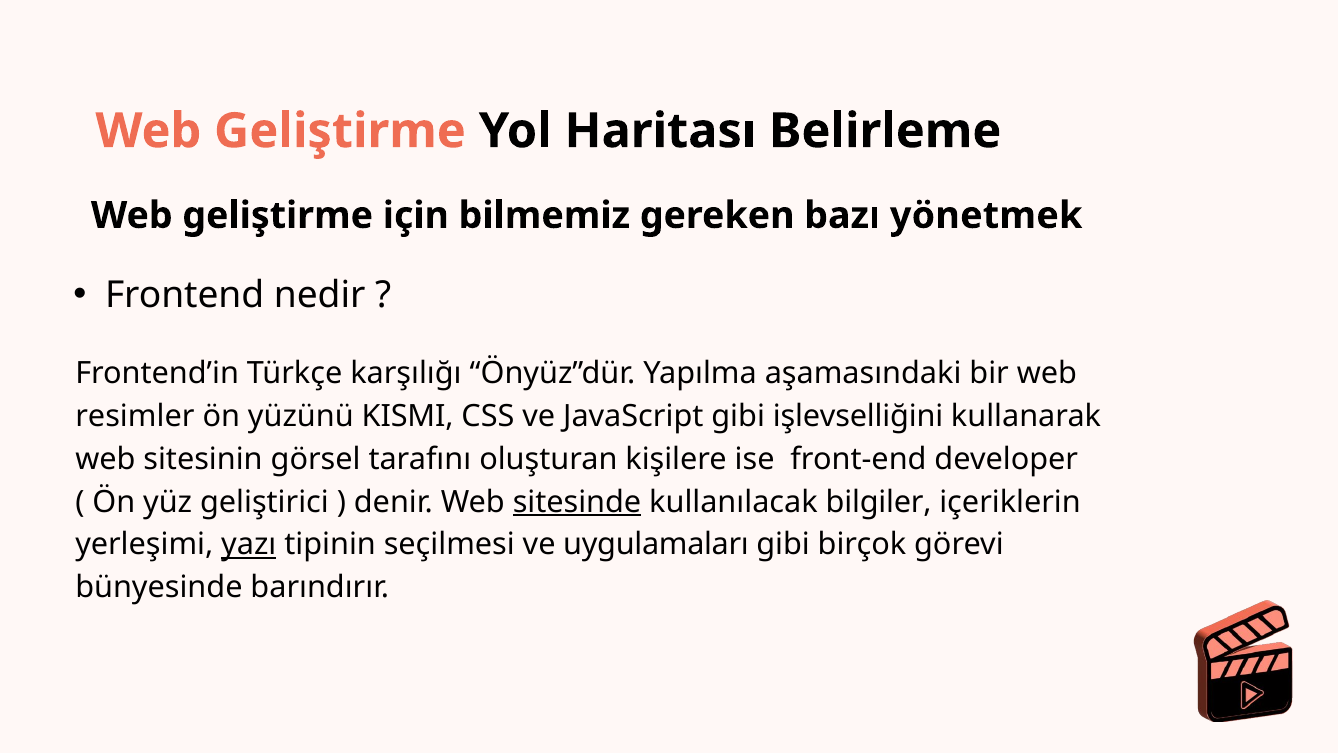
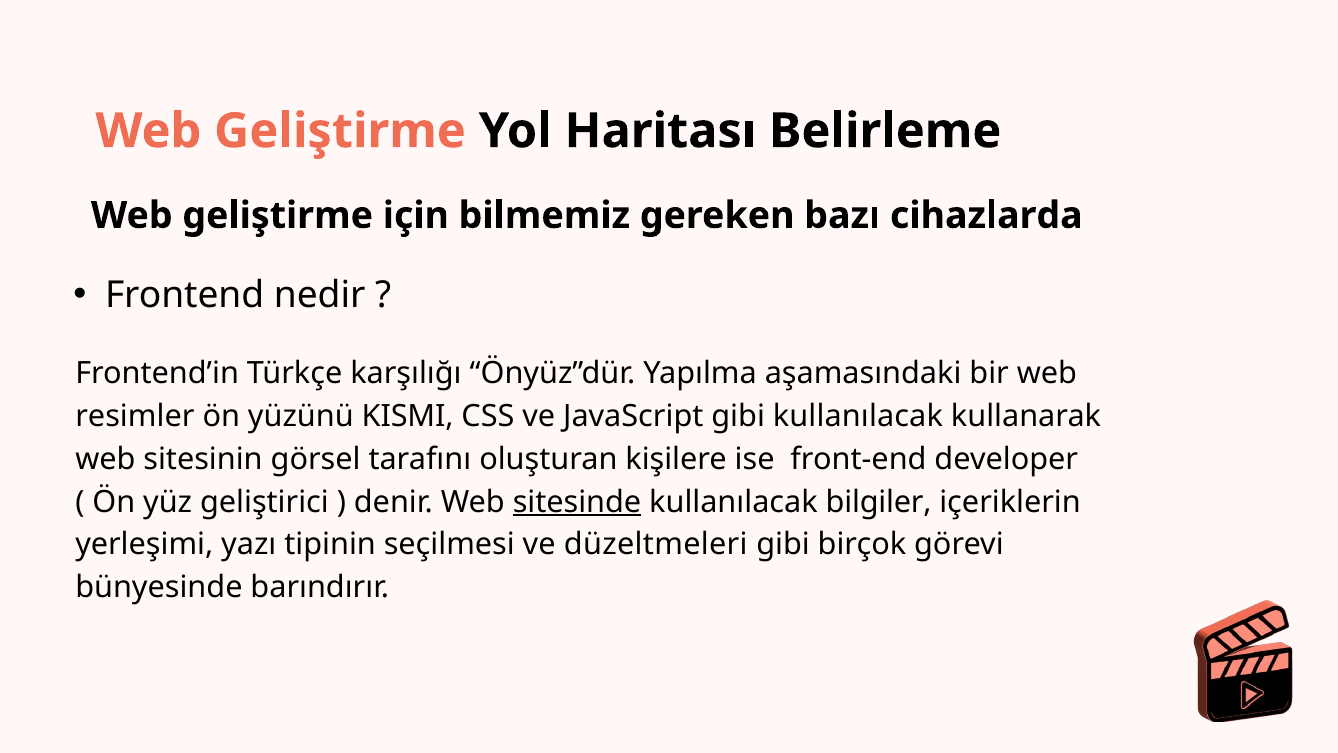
yönetmek: yönetmek -> cihazlarda
gibi işlevselliğini: işlevselliğini -> kullanılacak
yazı underline: present -> none
uygulamaları: uygulamaları -> düzeltmeleri
